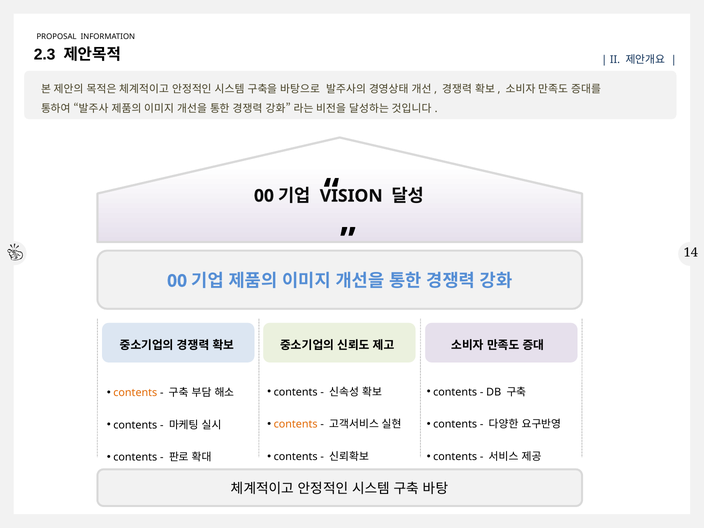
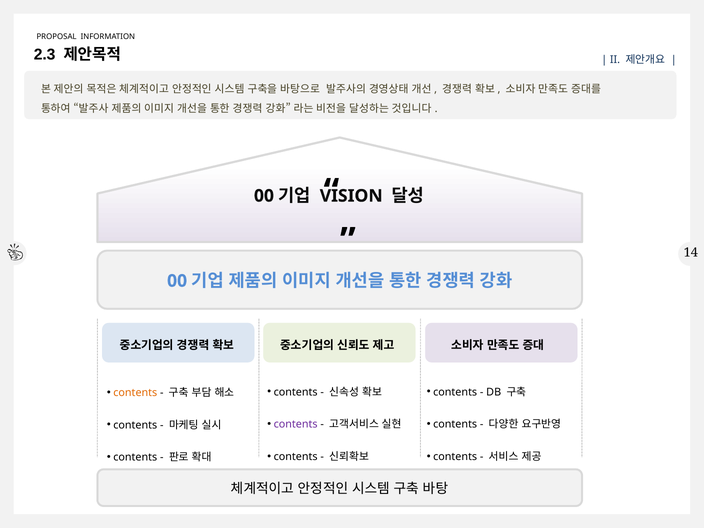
contents at (296, 424) colour: orange -> purple
